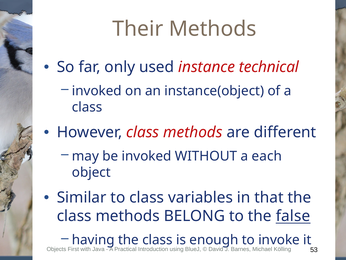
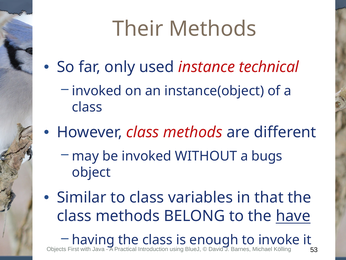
each: each -> bugs
false: false -> have
